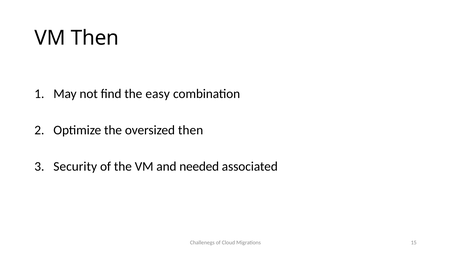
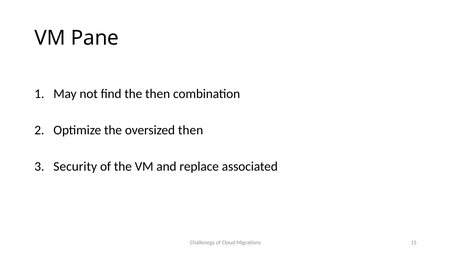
VM Then: Then -> Pane
the easy: easy -> then
needed: needed -> replace
